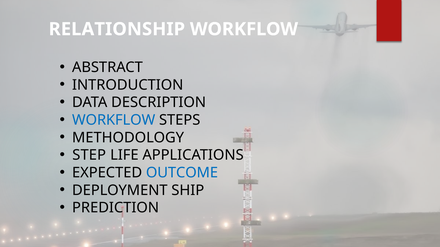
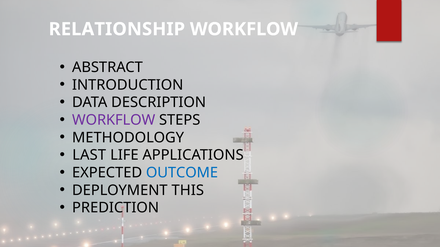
WORKFLOW at (114, 120) colour: blue -> purple
STEP: STEP -> LAST
SHIP: SHIP -> THIS
